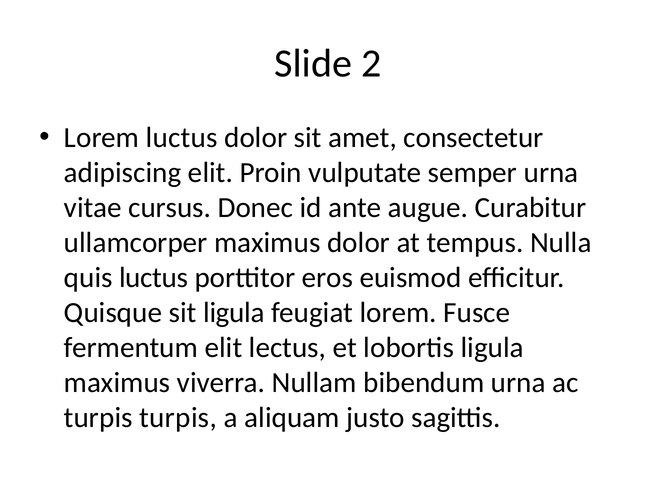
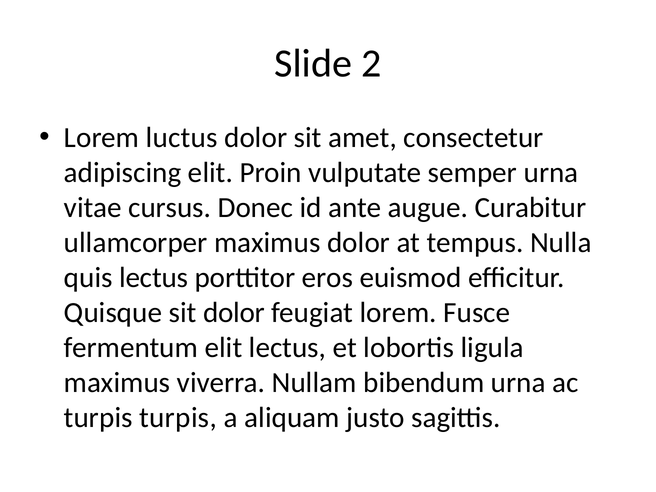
quis luctus: luctus -> lectus
sit ligula: ligula -> dolor
